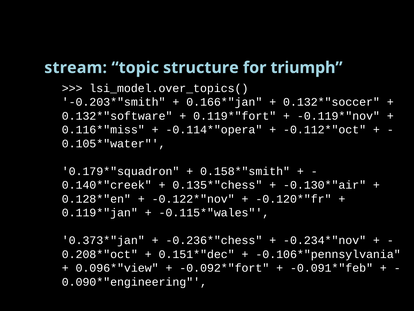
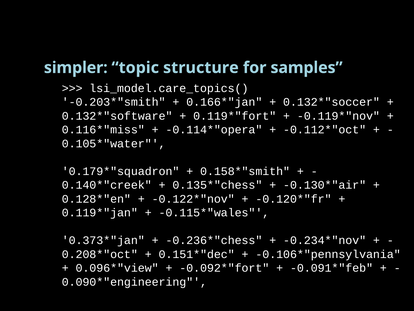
stream: stream -> simpler
triumph: triumph -> samples
lsi_model.over_topics(: lsi_model.over_topics( -> lsi_model.care_topics(
